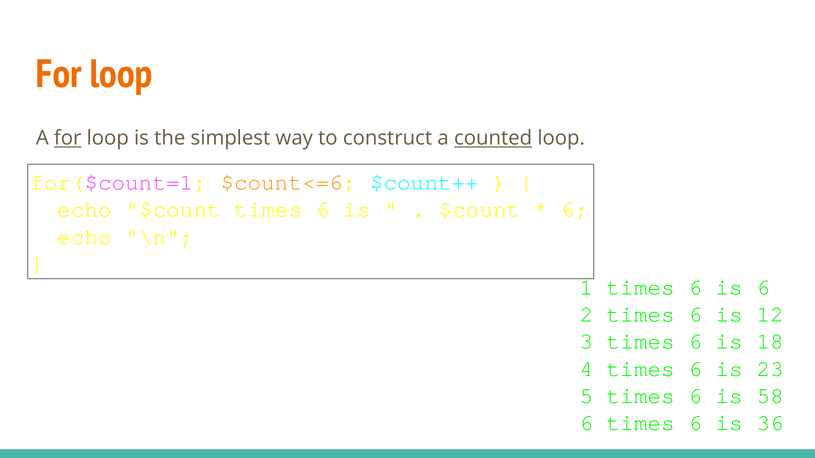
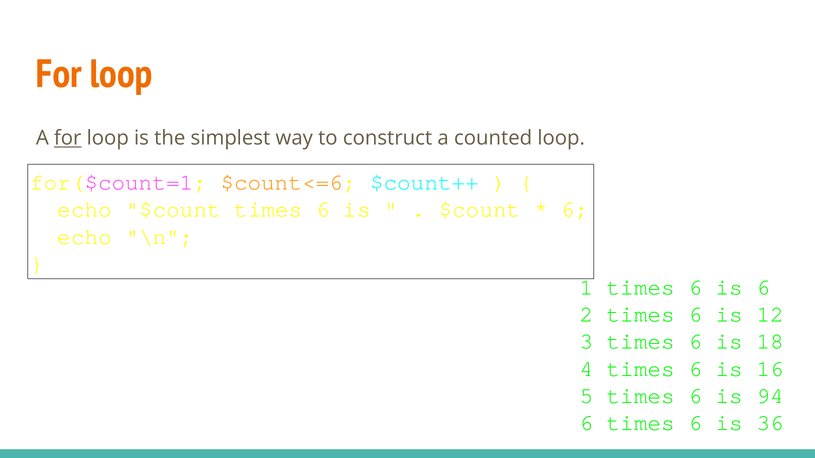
counted underline: present -> none
23: 23 -> 16
58: 58 -> 94
